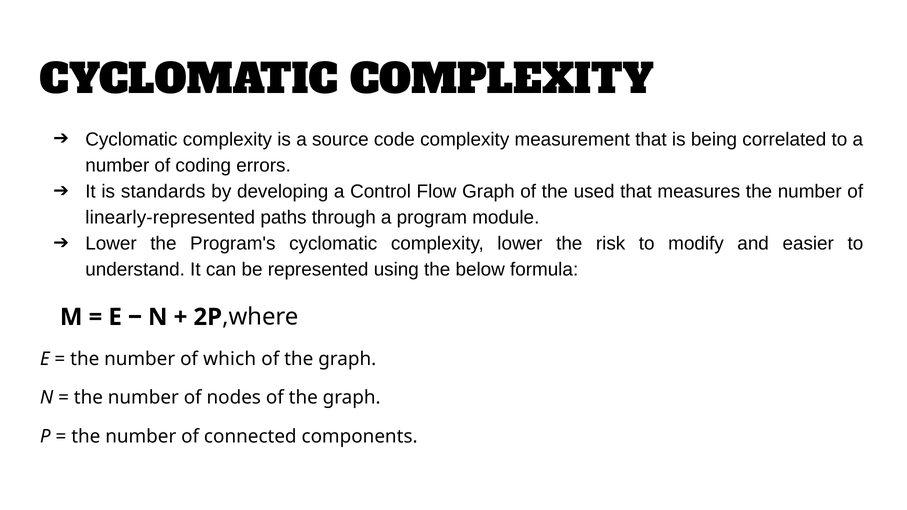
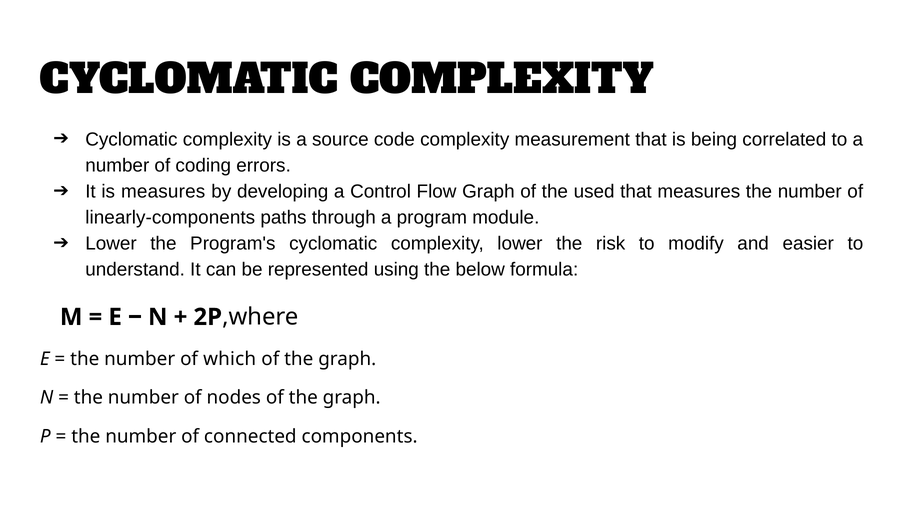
is standards: standards -> measures
linearly-represented: linearly-represented -> linearly-components
